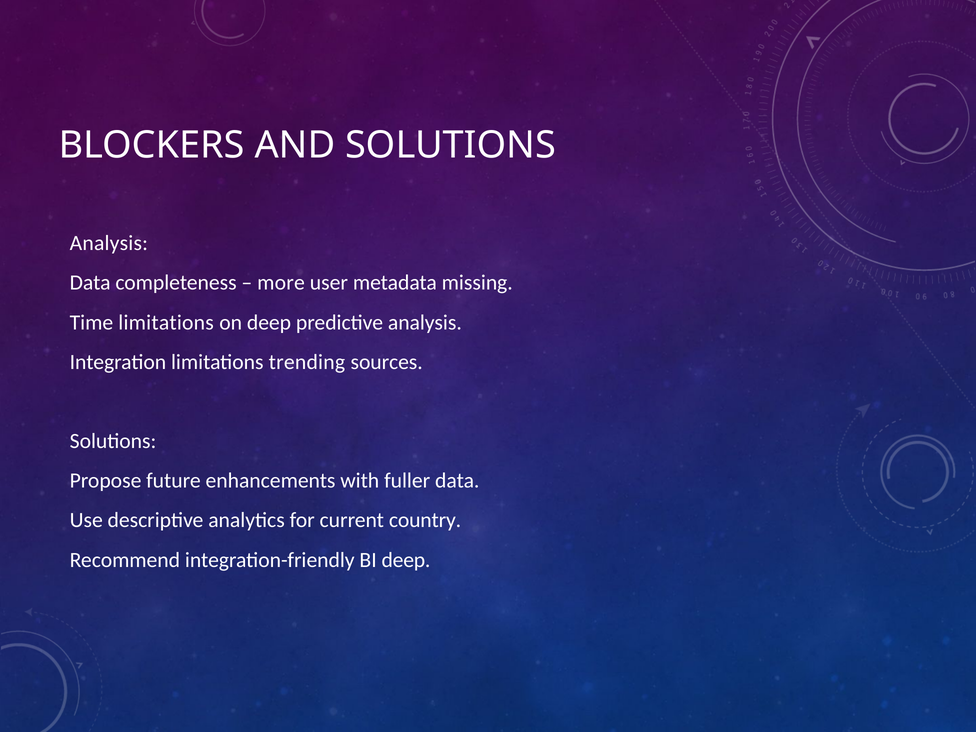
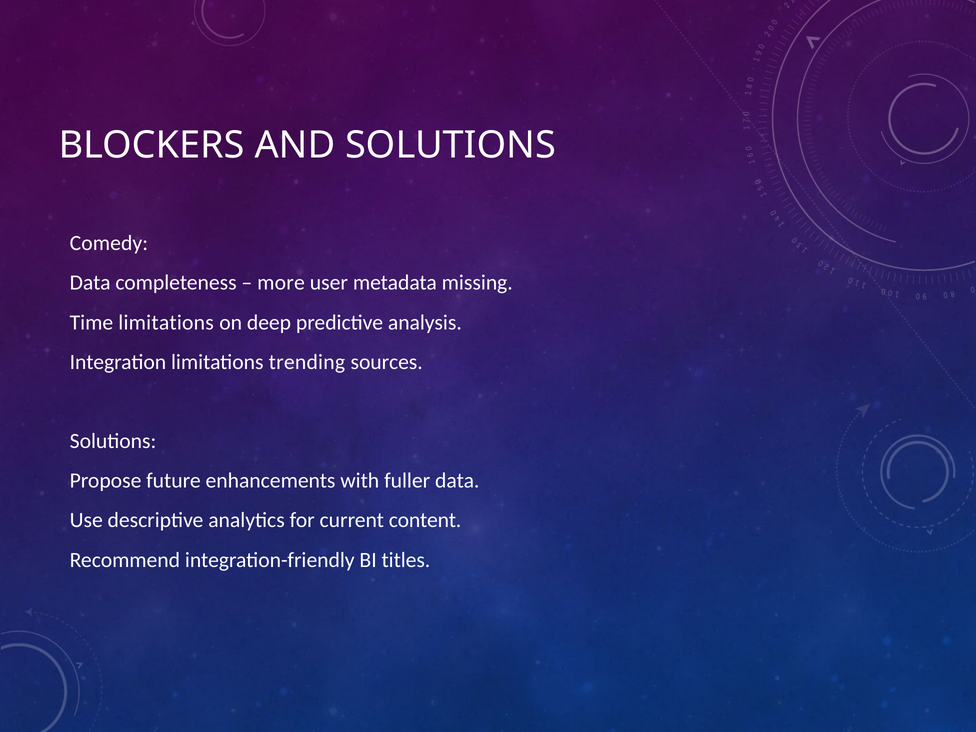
Analysis at (109, 243): Analysis -> Comedy
country: country -> content
BI deep: deep -> titles
